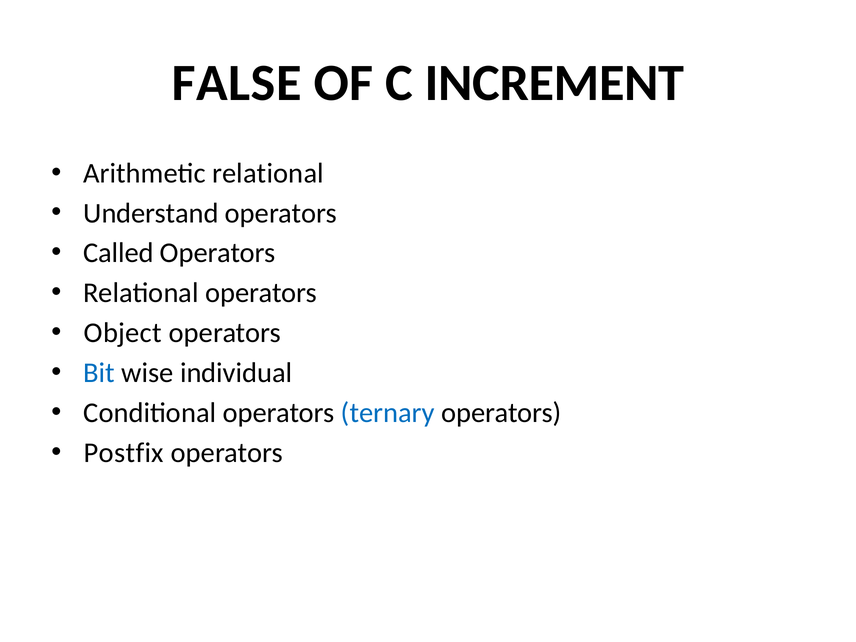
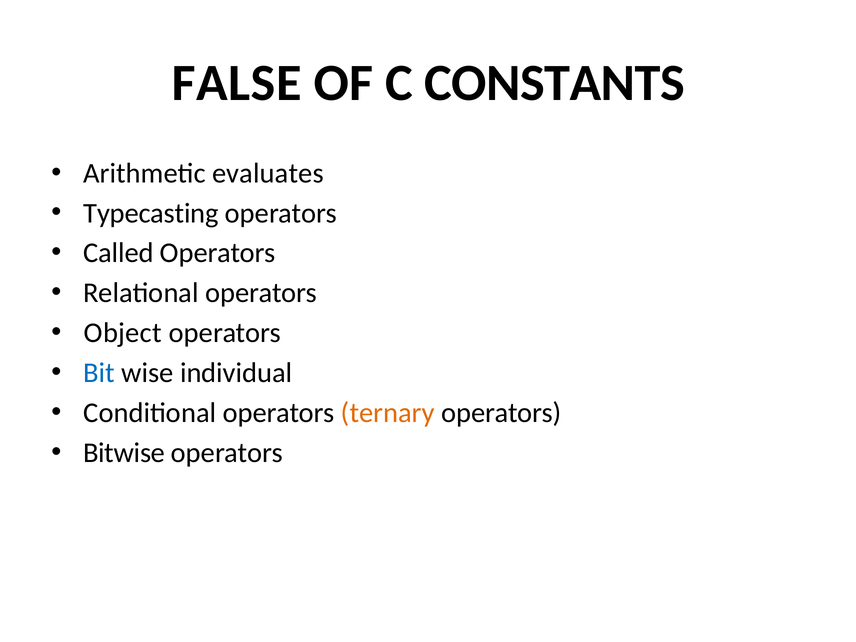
INCREMENT: INCREMENT -> CONSTANTS
Arithmetic relational: relational -> evaluates
Understand: Understand -> Typecasting
ternary colour: blue -> orange
Postfix: Postfix -> Bitwise
